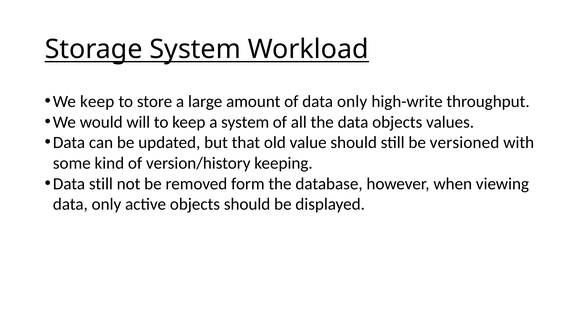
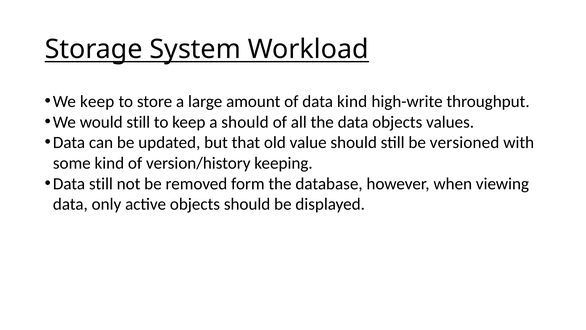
of data only: only -> kind
would will: will -> still
a system: system -> should
